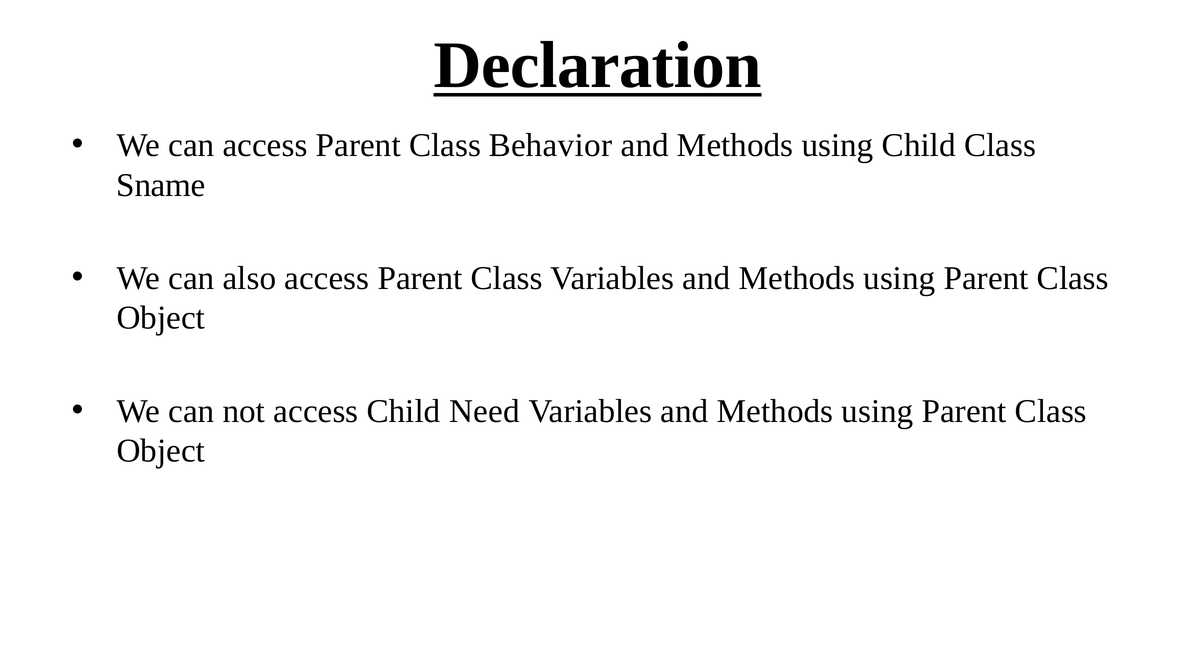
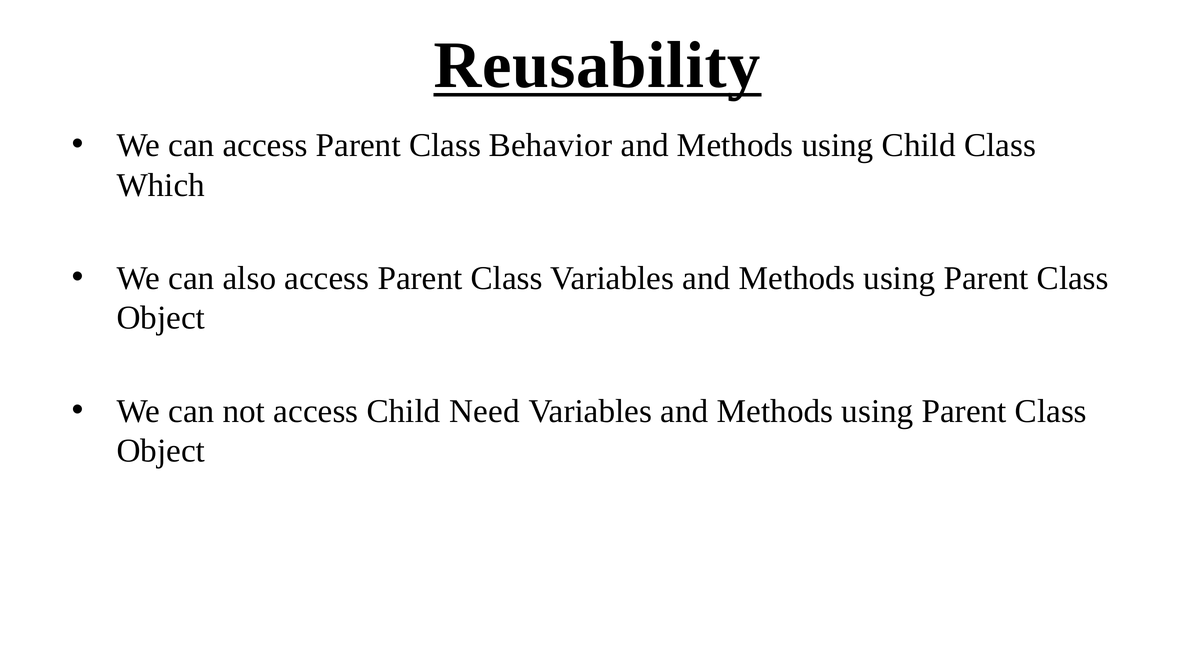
Declaration: Declaration -> Reusability
Sname: Sname -> Which
